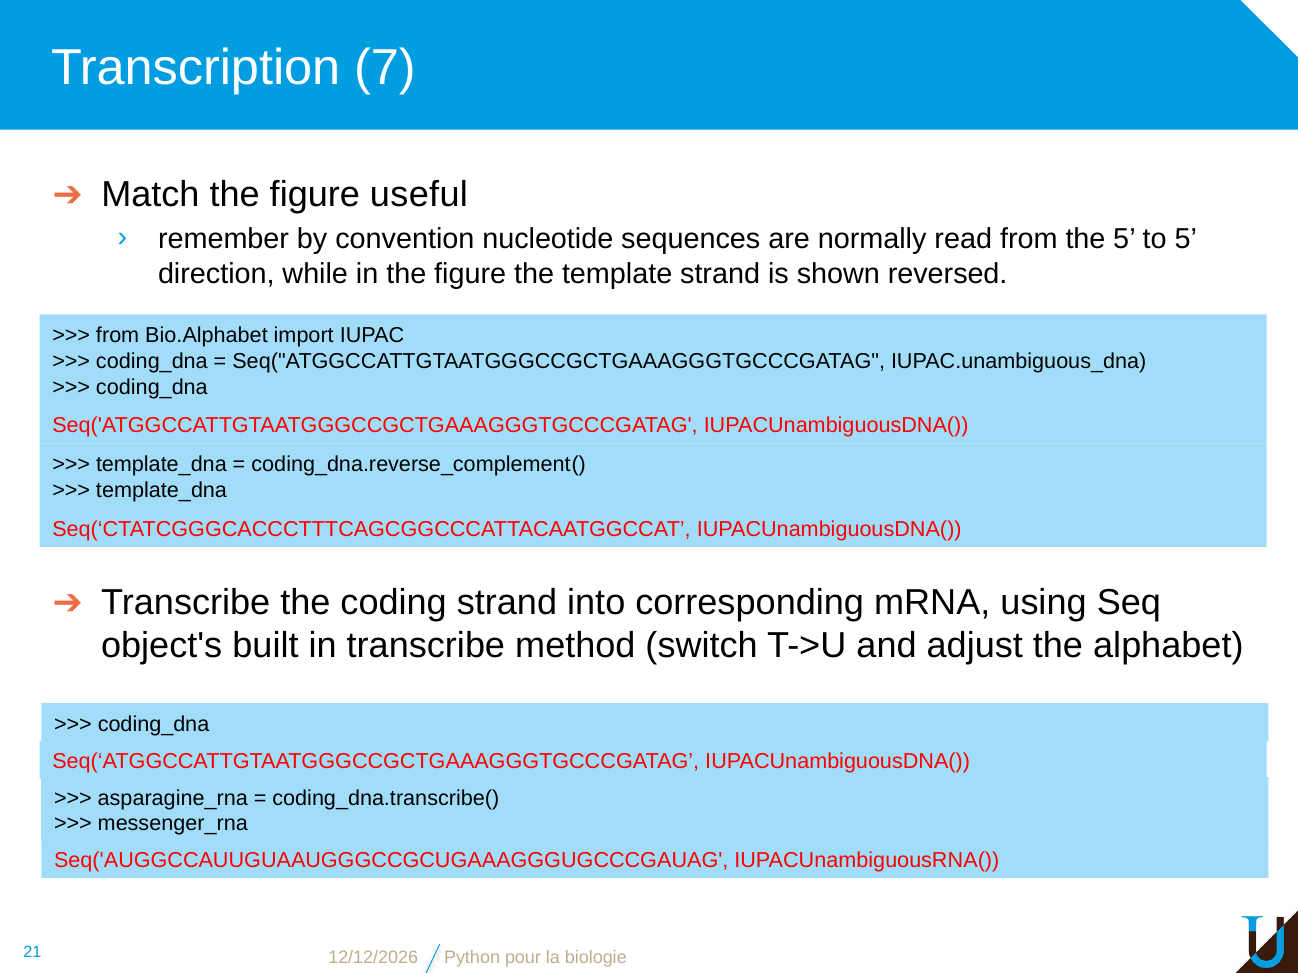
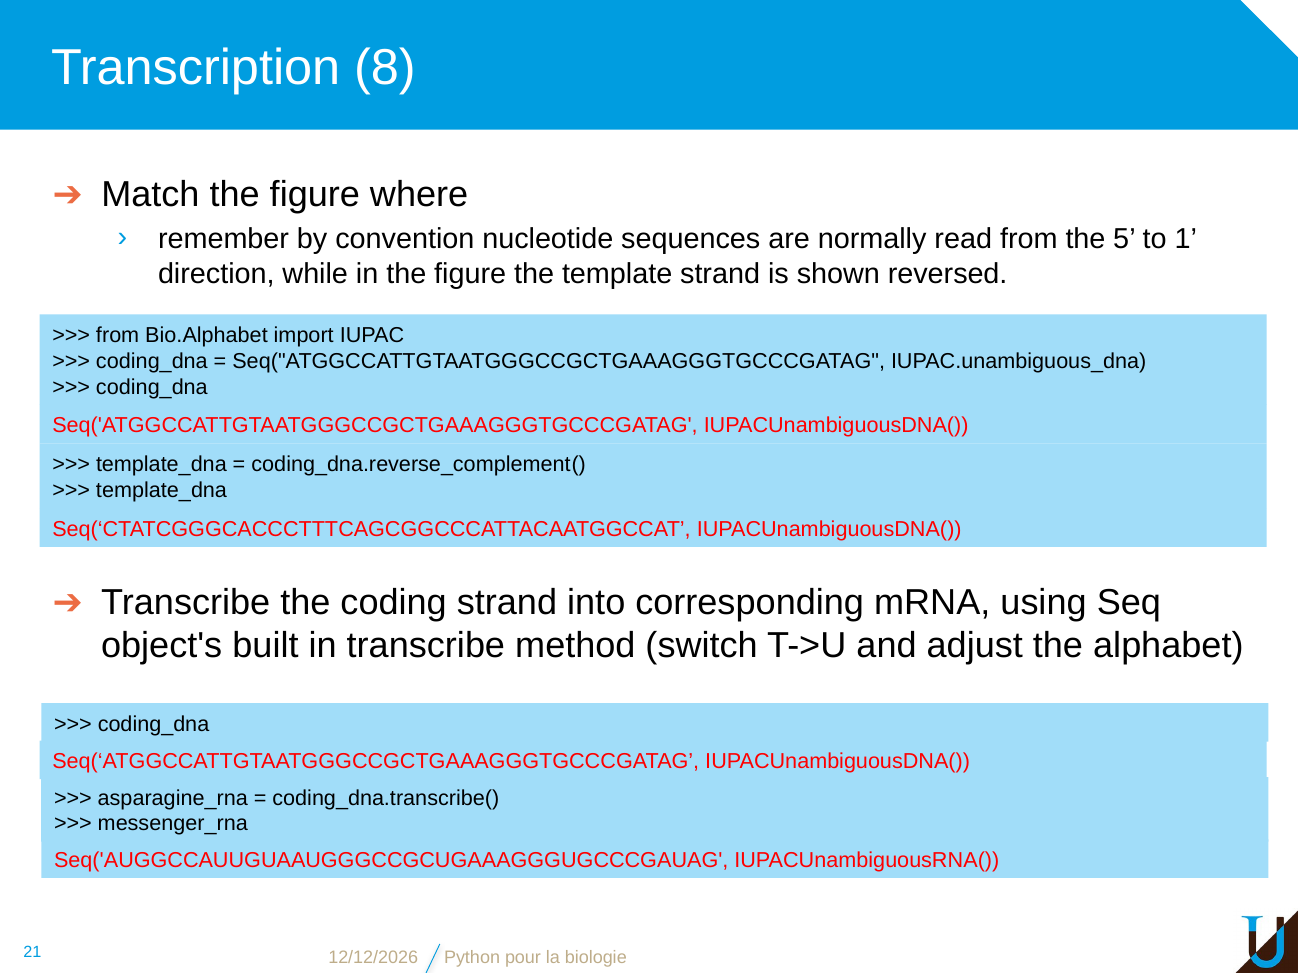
7: 7 -> 8
useful: useful -> where
to 5: 5 -> 1
